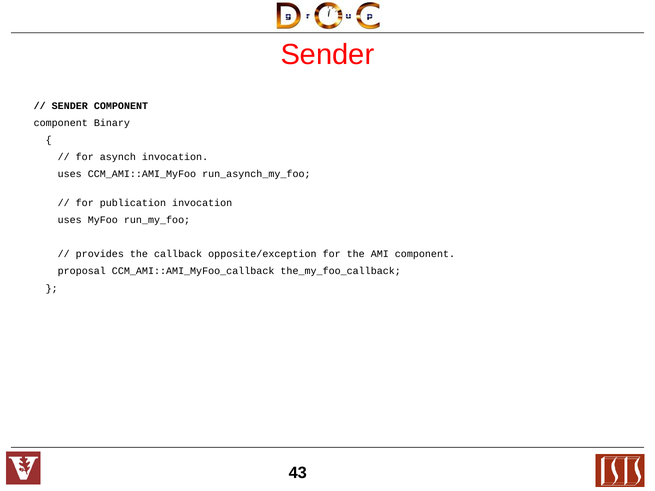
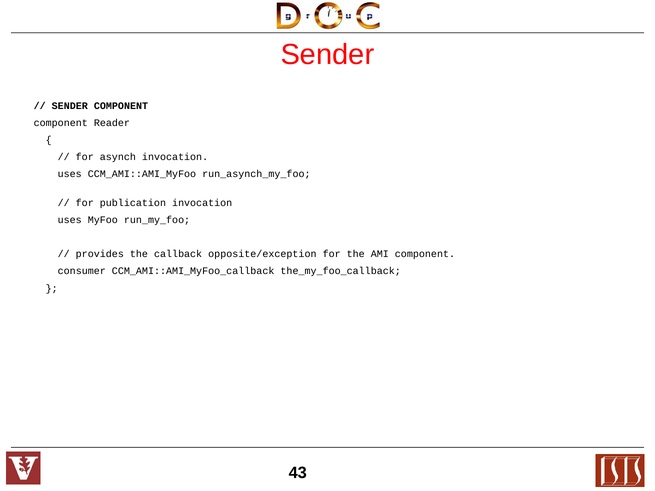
Binary: Binary -> Reader
proposal: proposal -> consumer
